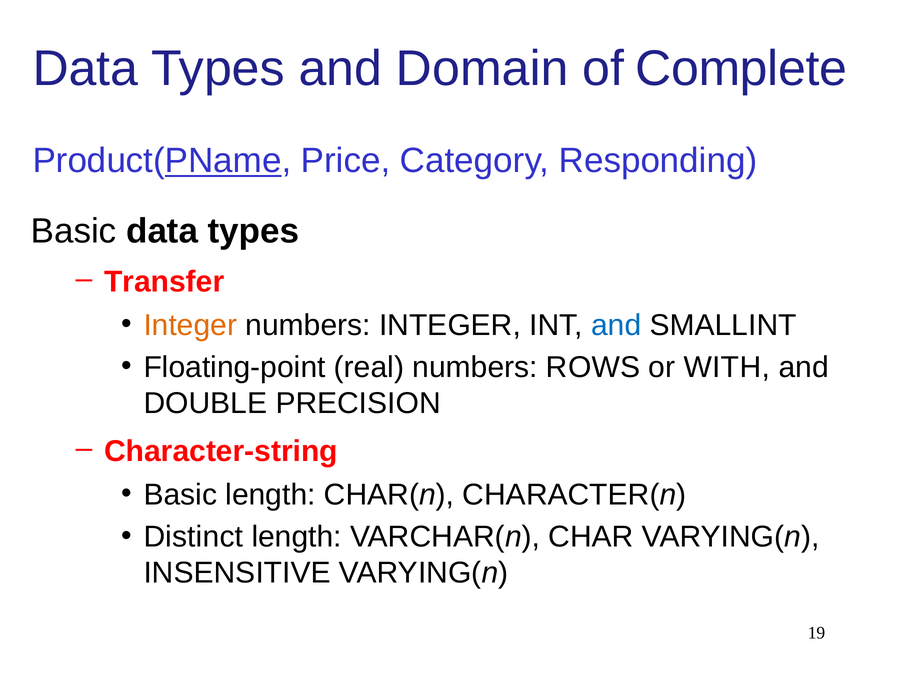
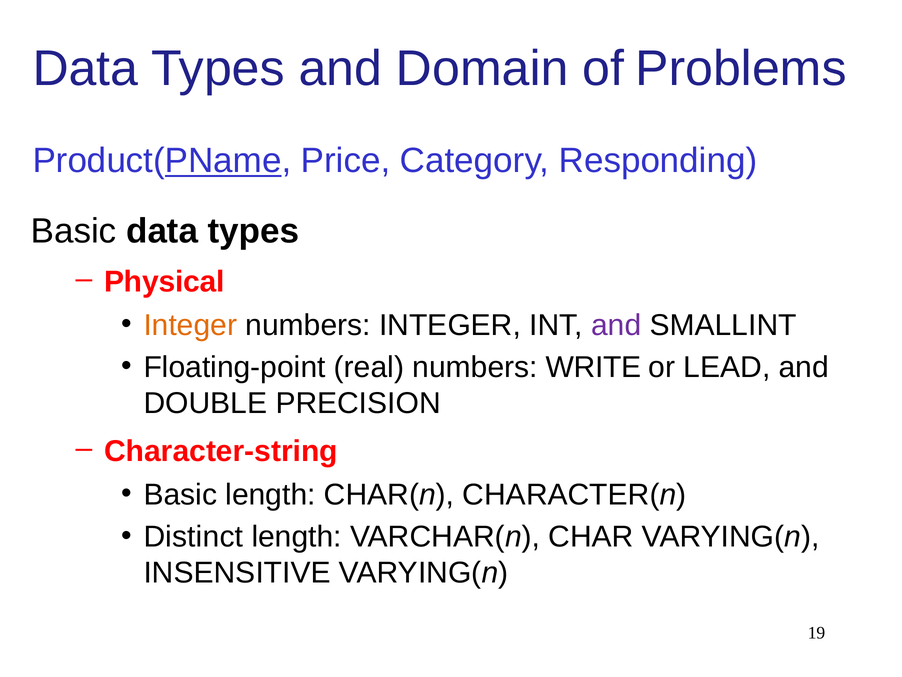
Complete: Complete -> Problems
Transfer: Transfer -> Physical
and at (616, 325) colour: blue -> purple
ROWS: ROWS -> WRITE
WITH: WITH -> LEAD
